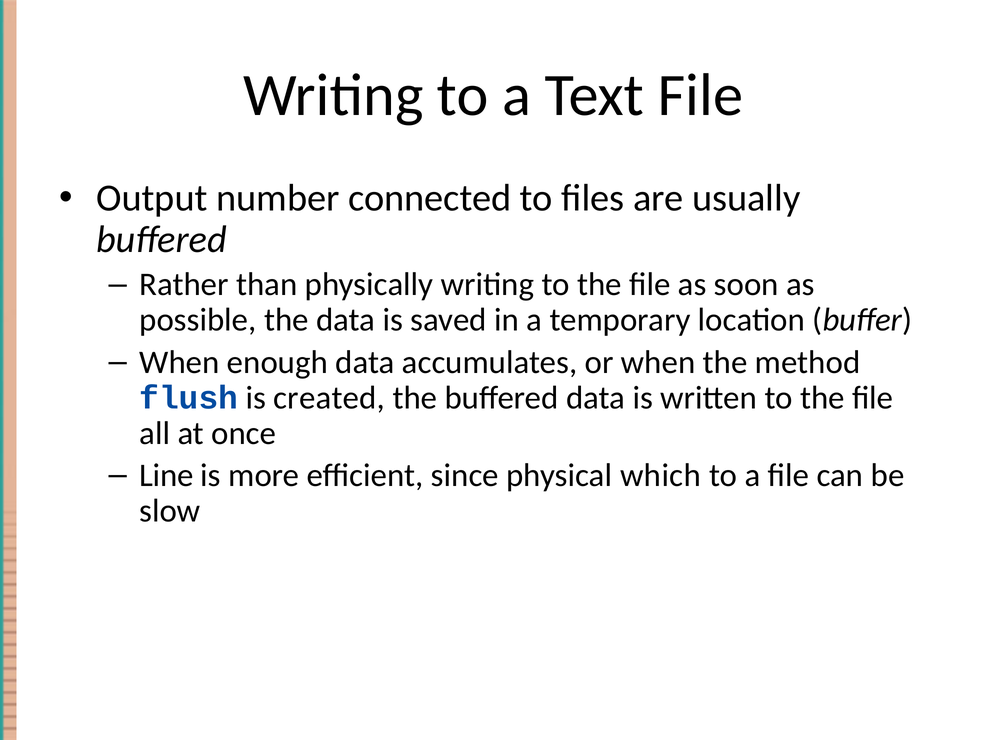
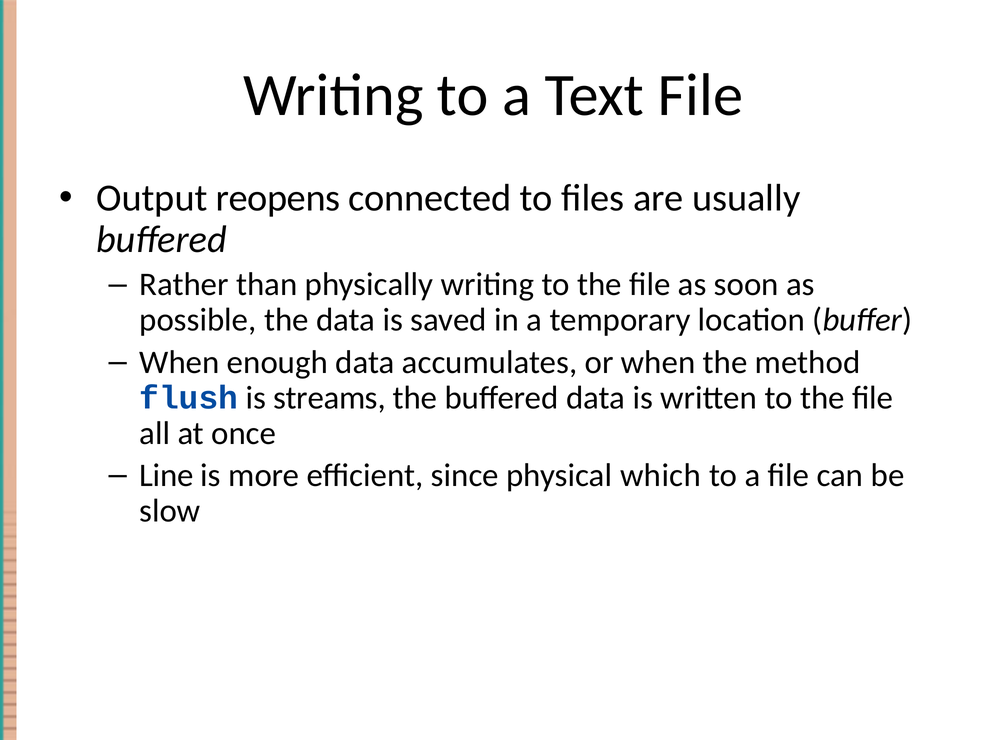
number: number -> reopens
created: created -> streams
